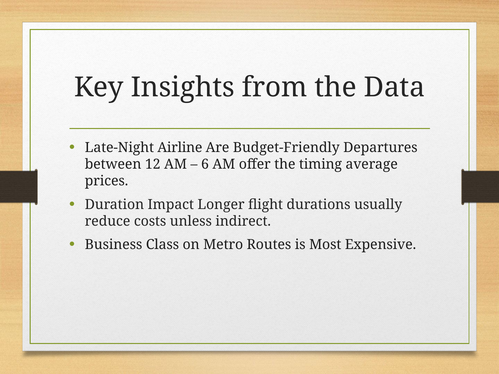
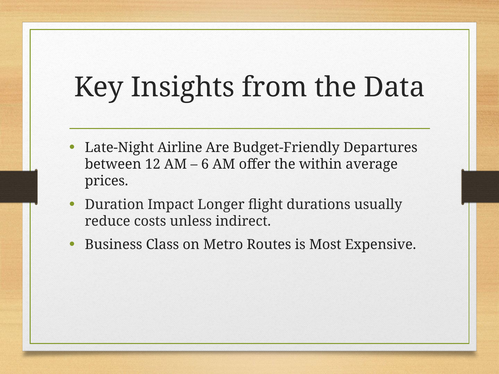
timing: timing -> within
